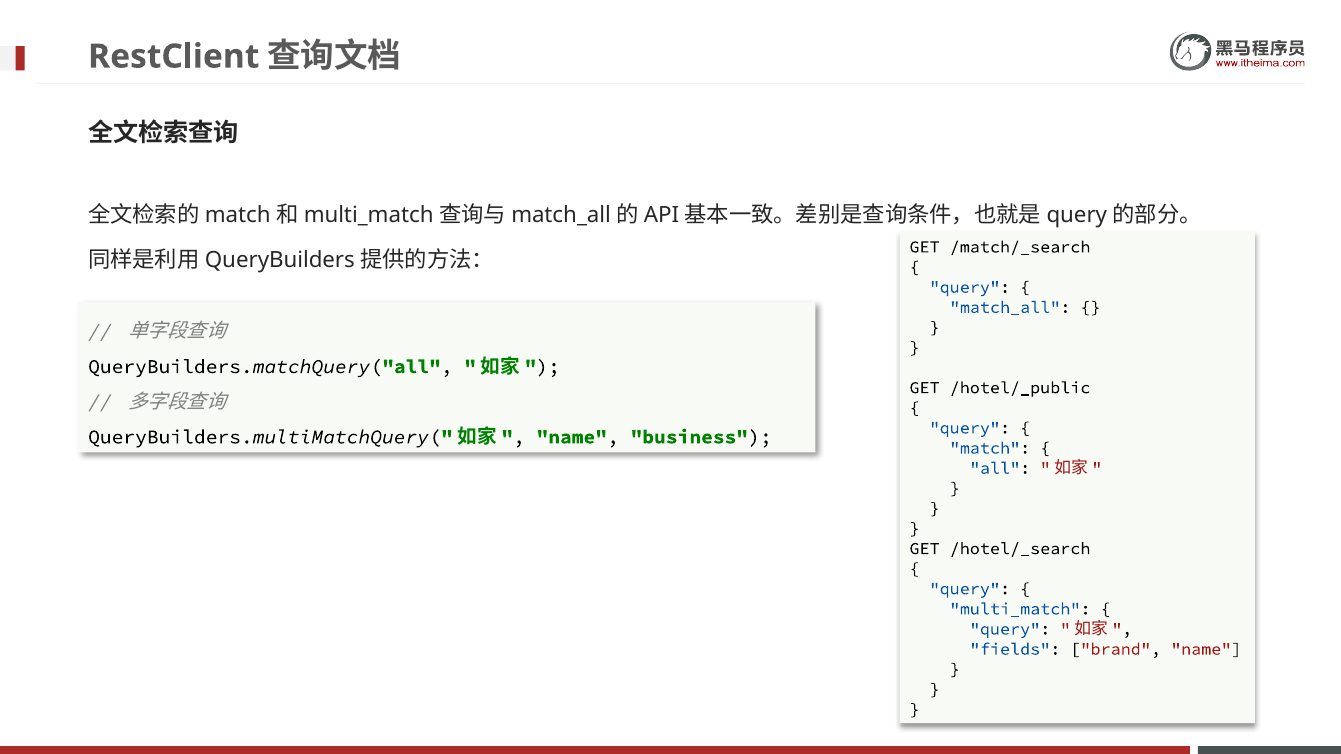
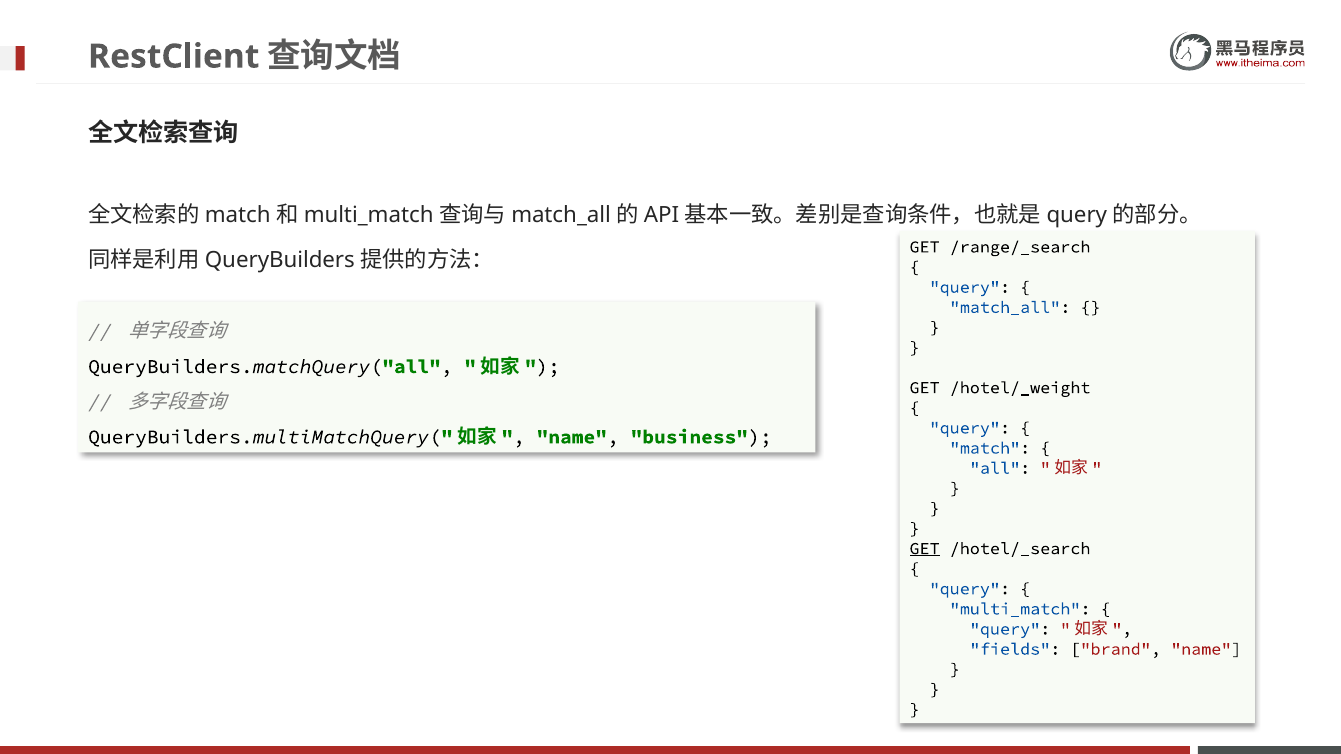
/match/_search: /match/_search -> /range/_search
/hotel/_public: /hotel/_public -> /hotel/_weight
GET at (925, 549) underline: none -> present
